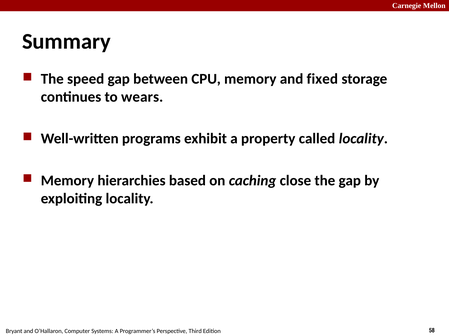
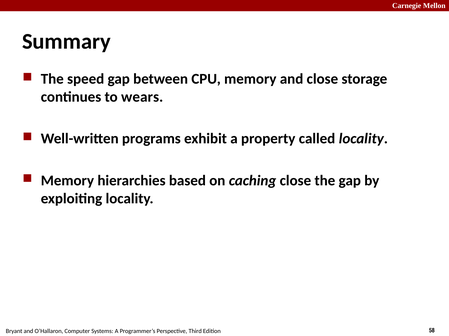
and fixed: fixed -> close
